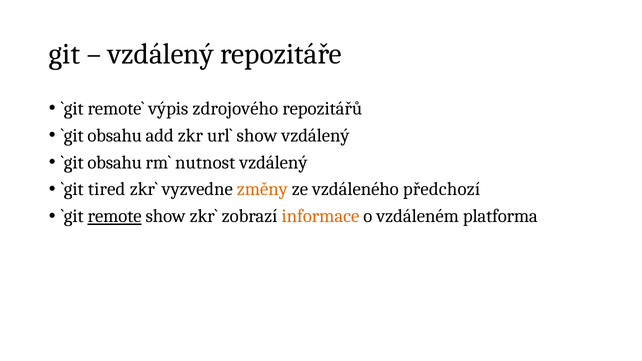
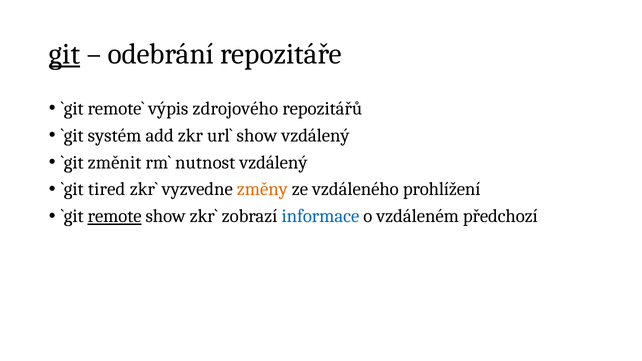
git underline: none -> present
vzdálený at (161, 54): vzdálený -> odebrání
obsahu at (115, 135): obsahu -> systém
obsahu at (115, 162): obsahu -> změnit
předchozí: předchozí -> prohlížení
informace colour: orange -> blue
platforma: platforma -> předchozí
